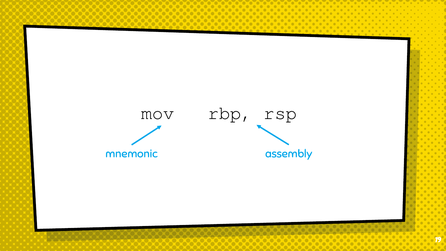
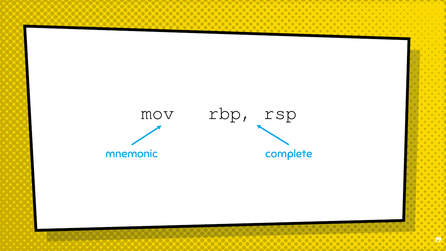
assembly: assembly -> complete
